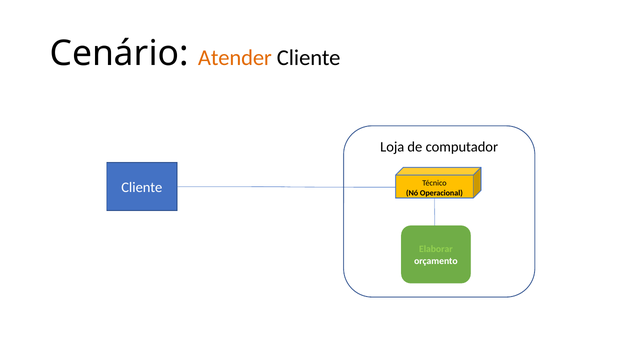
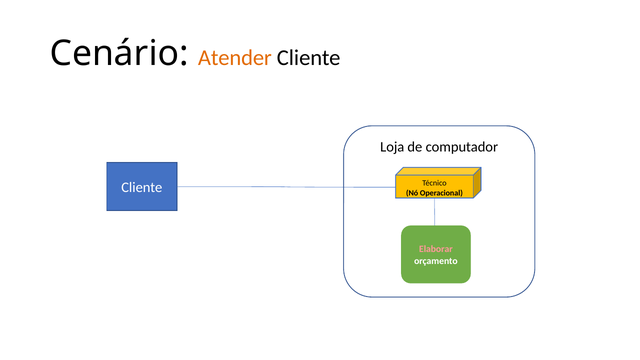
Elaborar colour: light green -> pink
